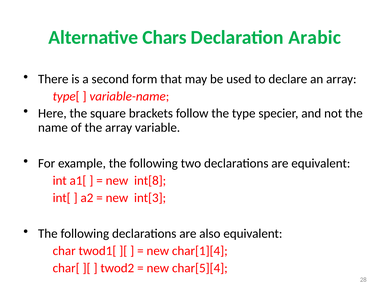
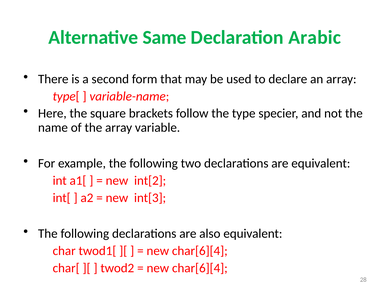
Chars: Chars -> Same
int[8: int[8 -> int[2
char[1][4 at (200, 250): char[1][4 -> char[6][4
char[5][4 at (200, 268): char[5][4 -> char[6][4
